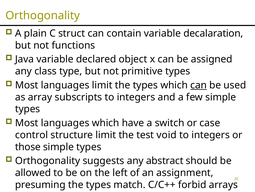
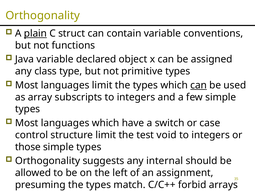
plain underline: none -> present
decalaration: decalaration -> conventions
abstract: abstract -> internal
